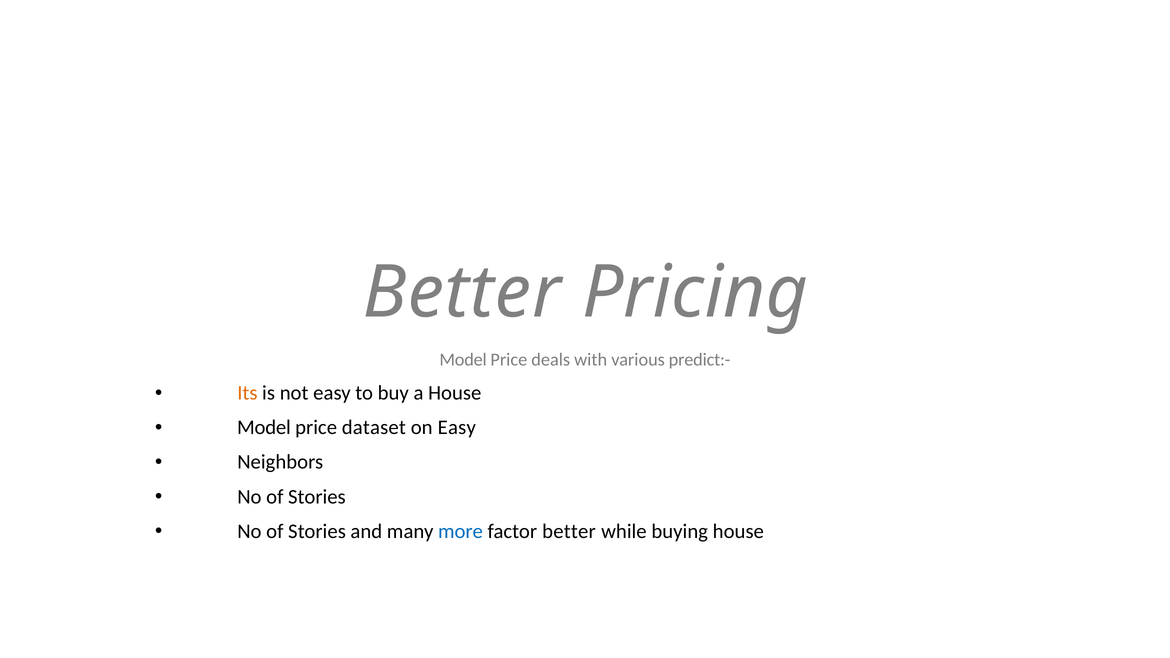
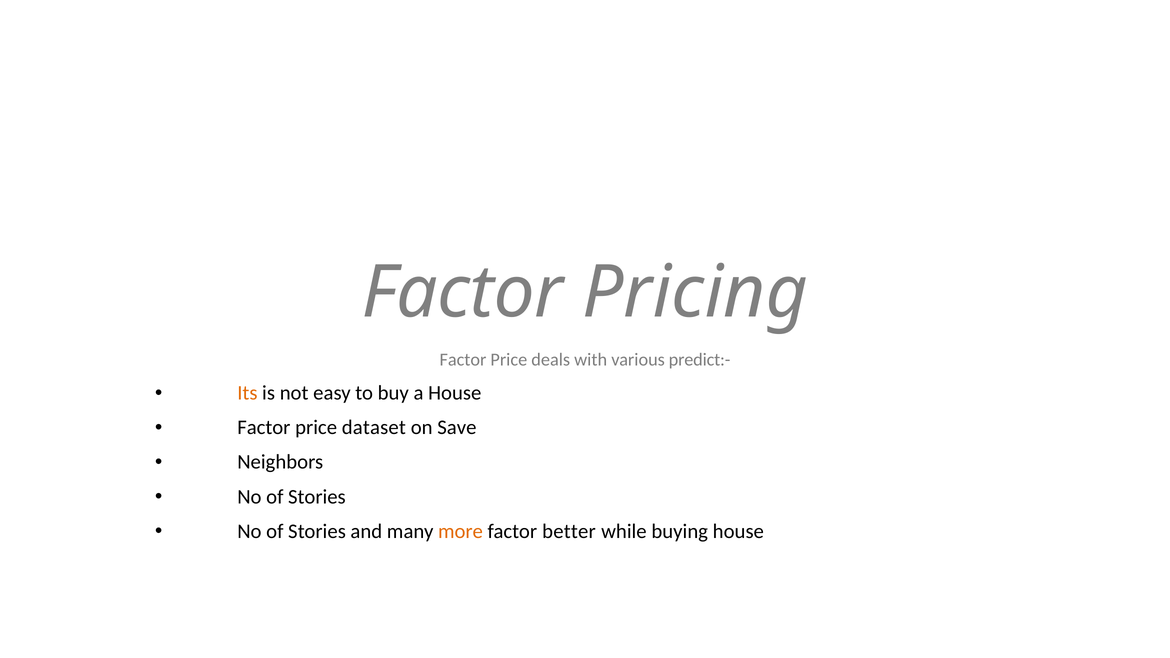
Better at (462, 292): Better -> Factor
Model at (463, 360): Model -> Factor
Model at (264, 428): Model -> Factor
on Easy: Easy -> Save
more colour: blue -> orange
